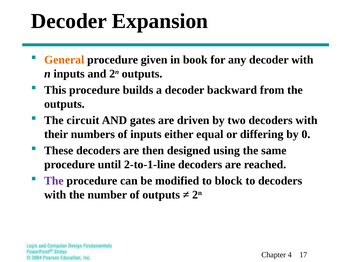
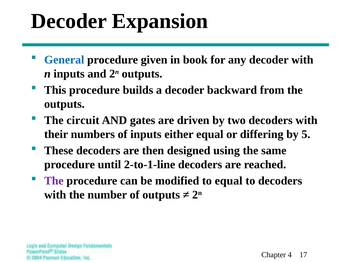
General colour: orange -> blue
0: 0 -> 5
to block: block -> equal
